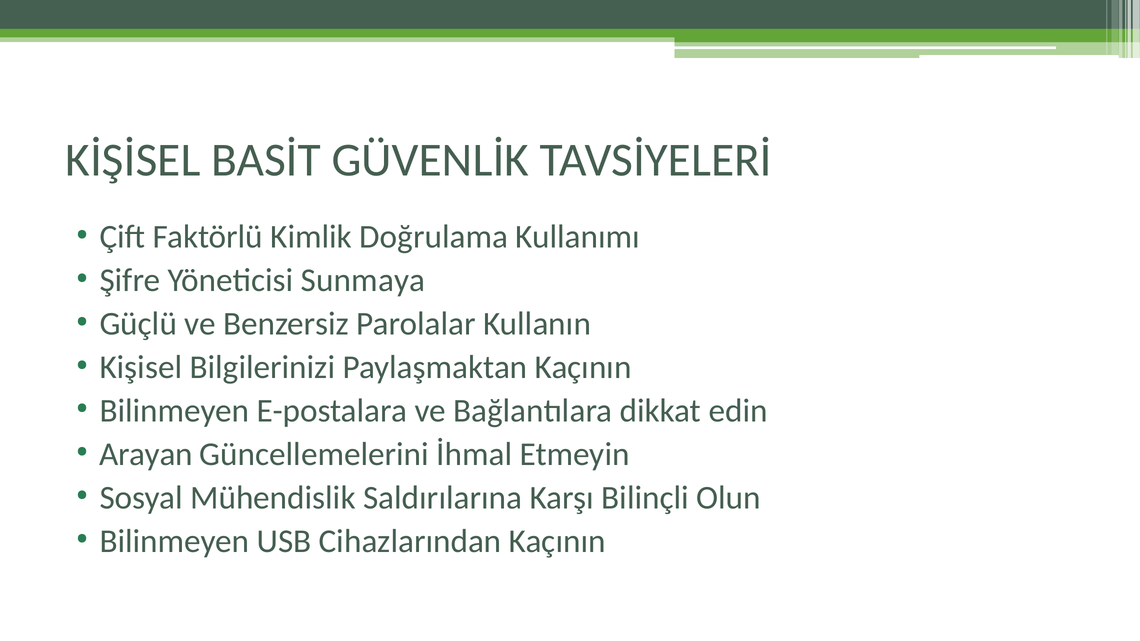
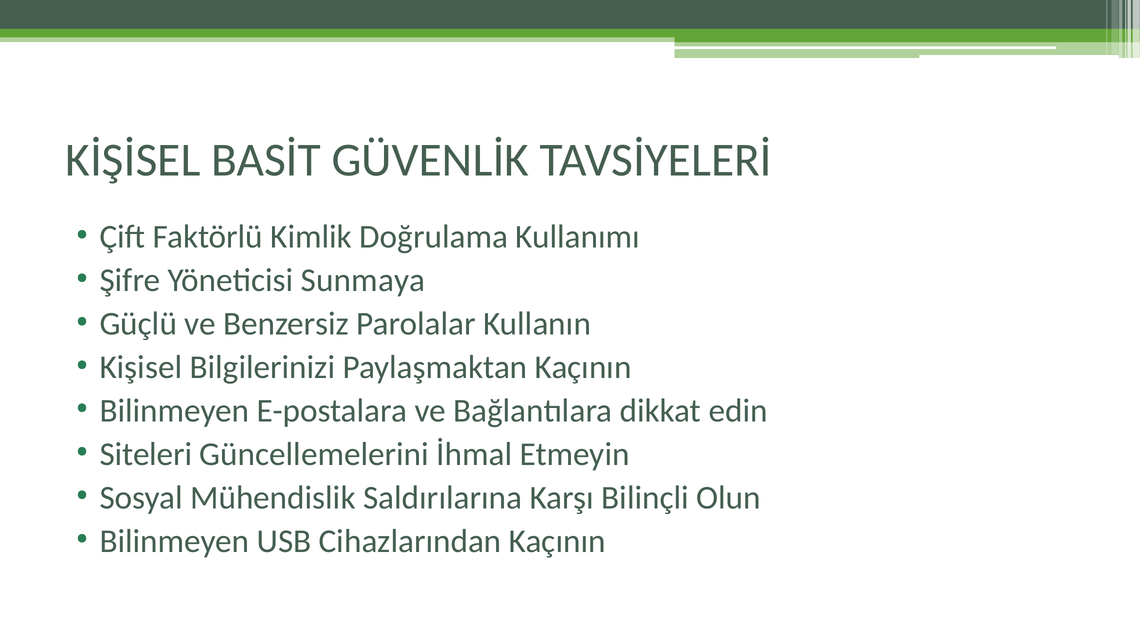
Arayan: Arayan -> Siteleri
